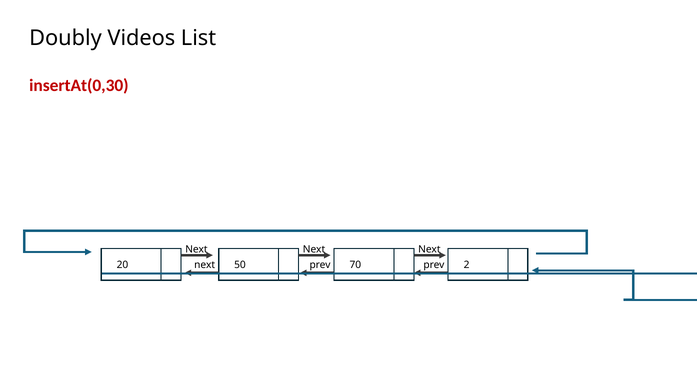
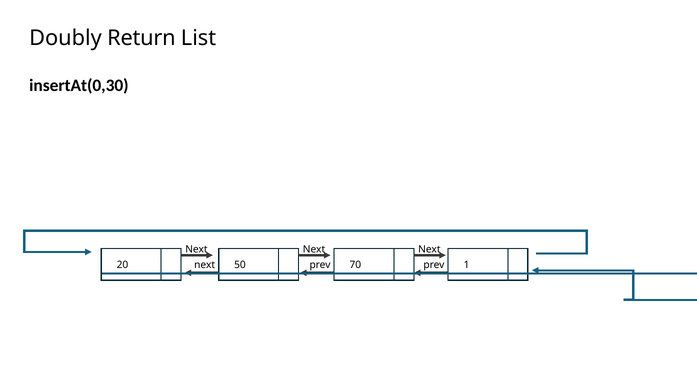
Videos: Videos -> Return
insertAt(0,30 colour: red -> black
2: 2 -> 1
